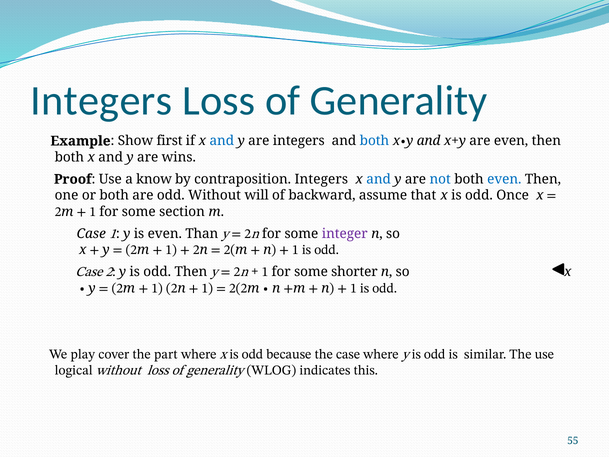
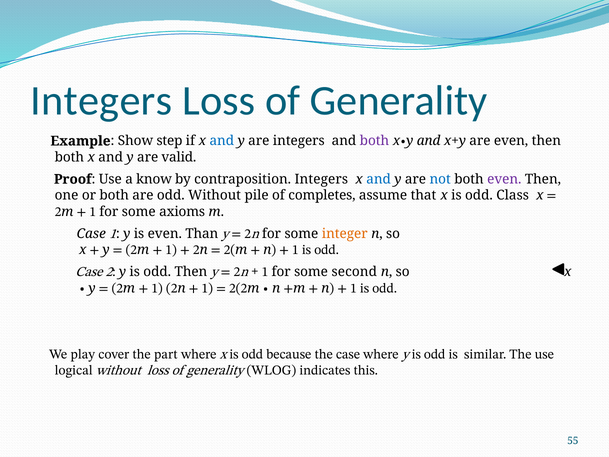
first: first -> step
both at (374, 141) colour: blue -> purple
wins: wins -> valid
even at (504, 179) colour: blue -> purple
will: will -> pile
backward: backward -> completes
Once: Once -> Class
section: section -> axioms
integer colour: purple -> orange
shorter: shorter -> second
